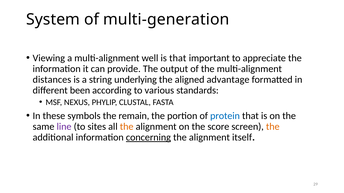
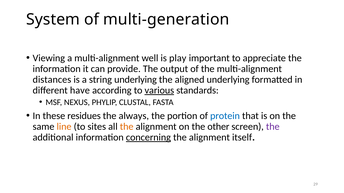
is that: that -> play
aligned advantage: advantage -> underlying
been: been -> have
various underline: none -> present
symbols: symbols -> residues
remain: remain -> always
line colour: purple -> orange
score: score -> other
the at (273, 127) colour: orange -> purple
